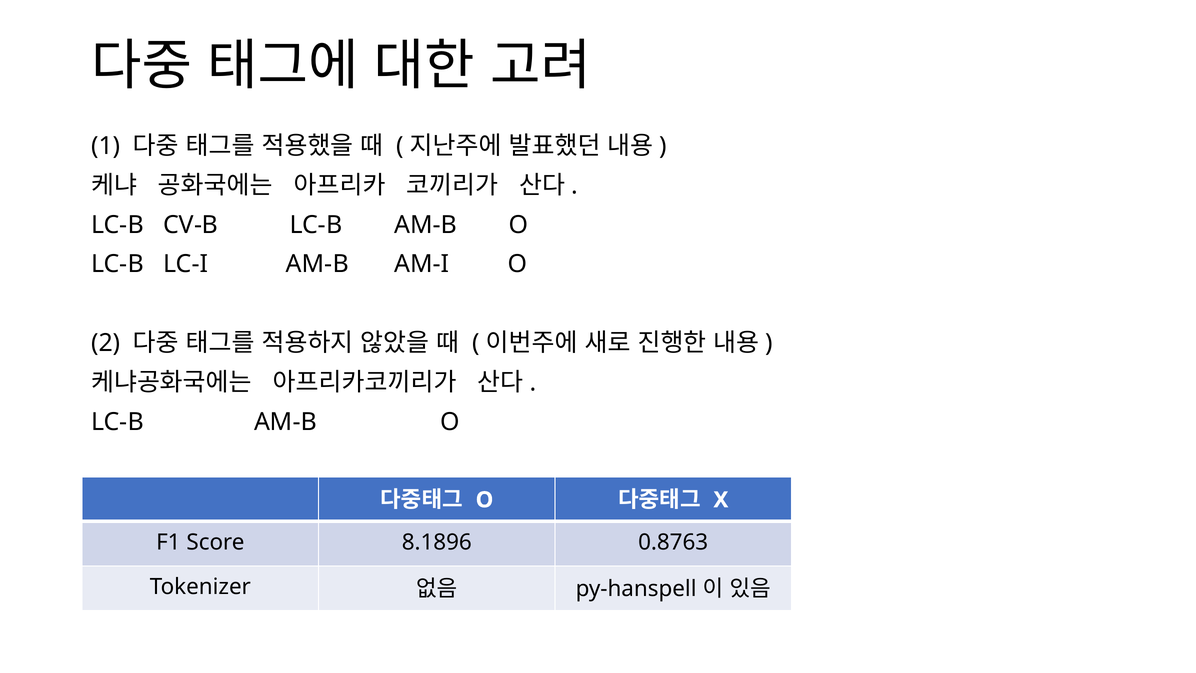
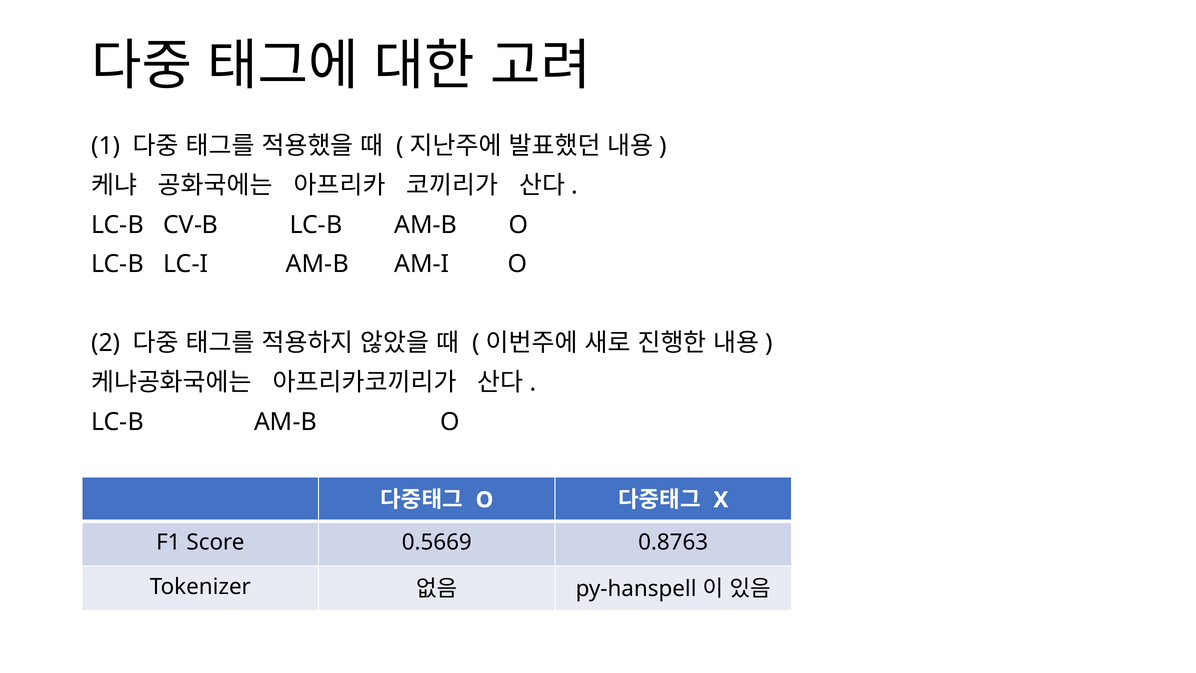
8.1896: 8.1896 -> 0.5669
